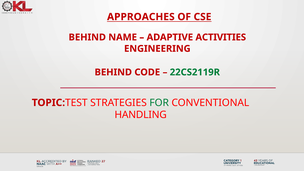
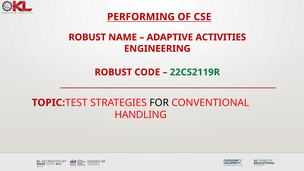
APPROACHES: APPROACHES -> PERFORMING
BEHIND at (87, 37): BEHIND -> ROBUST
BEHIND at (113, 72): BEHIND -> ROBUST
FOR colour: green -> black
